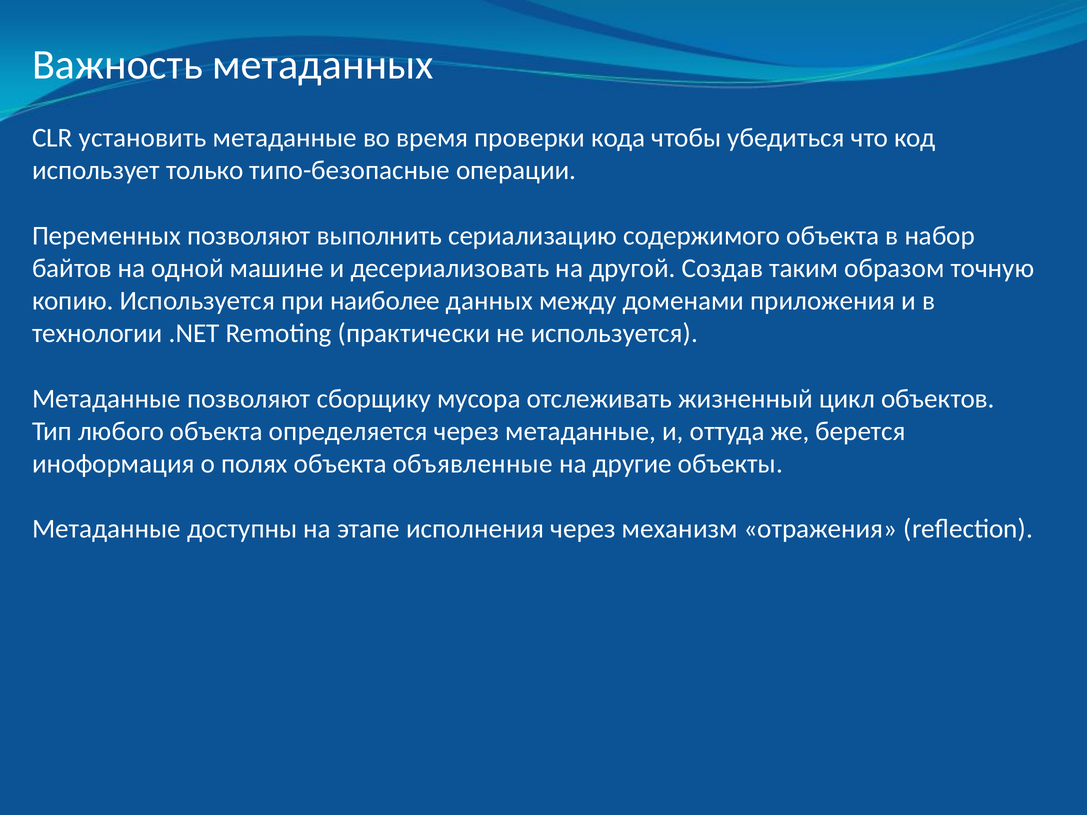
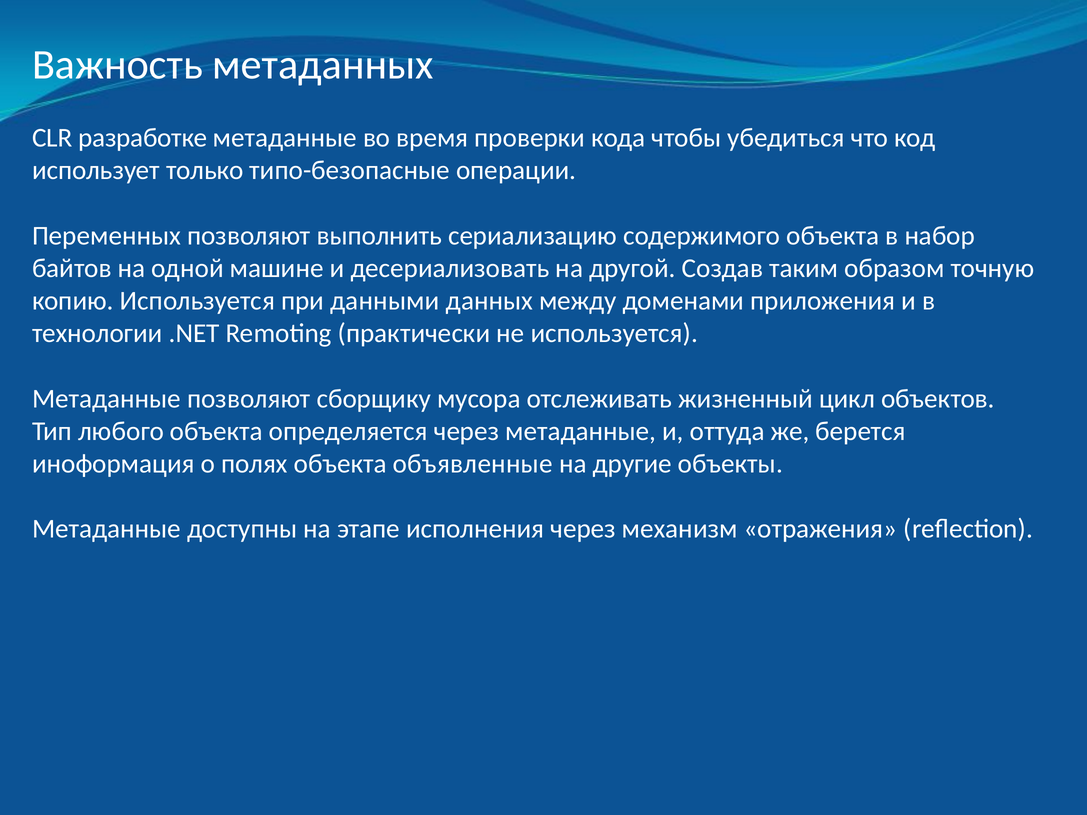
установить: установить -> разработке
наиболее: наиболее -> данными
